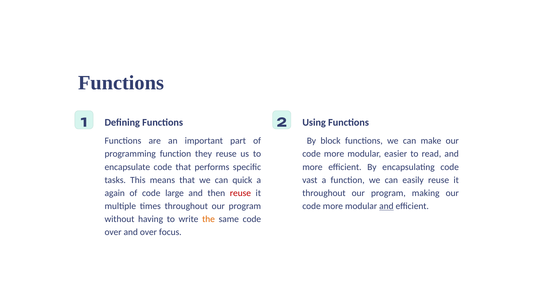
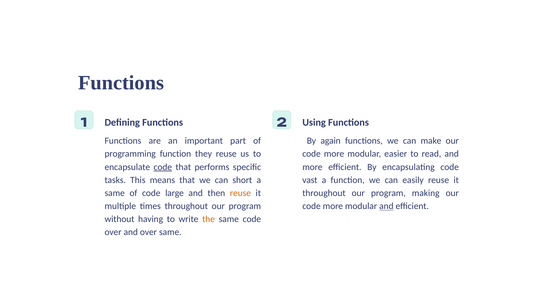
block: block -> again
code at (163, 167) underline: none -> present
quick: quick -> short
again at (115, 193): again -> same
reuse at (240, 193) colour: red -> orange
over focus: focus -> same
